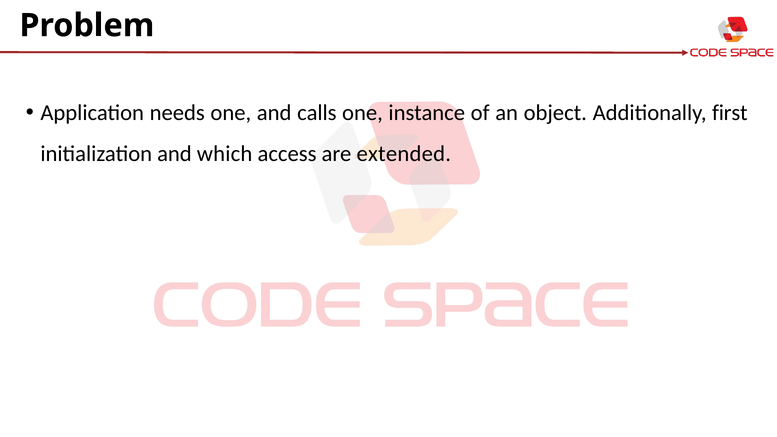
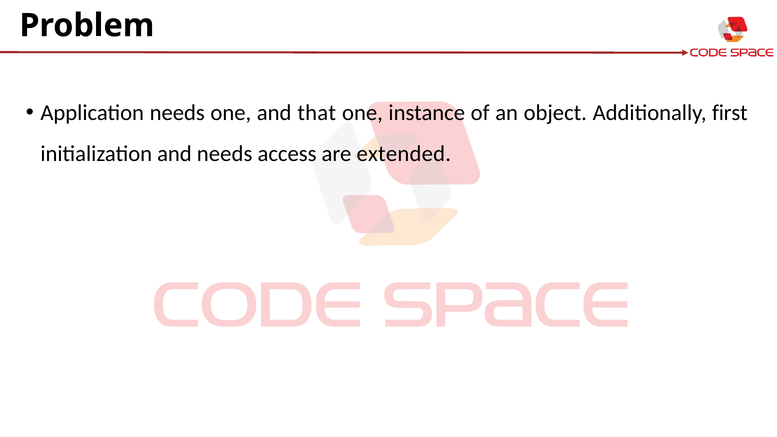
calls: calls -> that
and which: which -> needs
